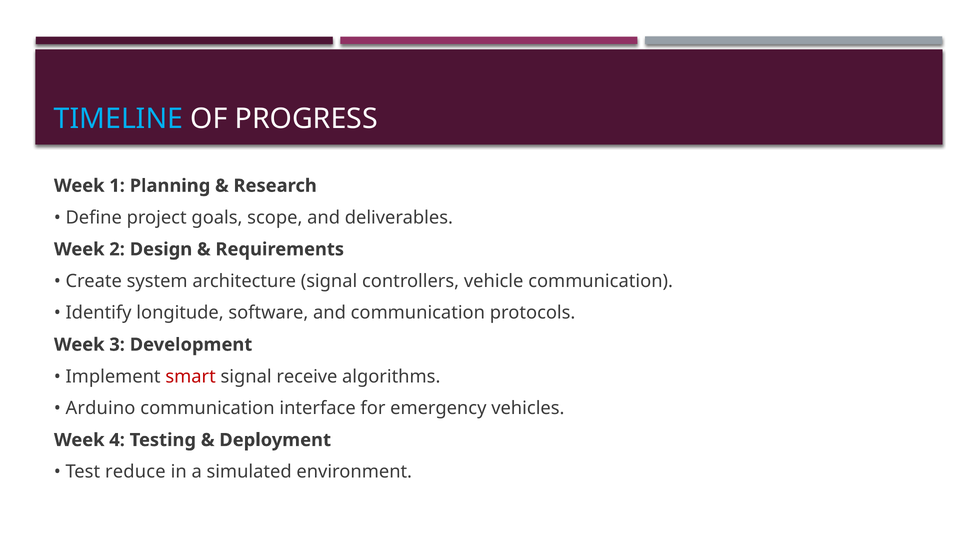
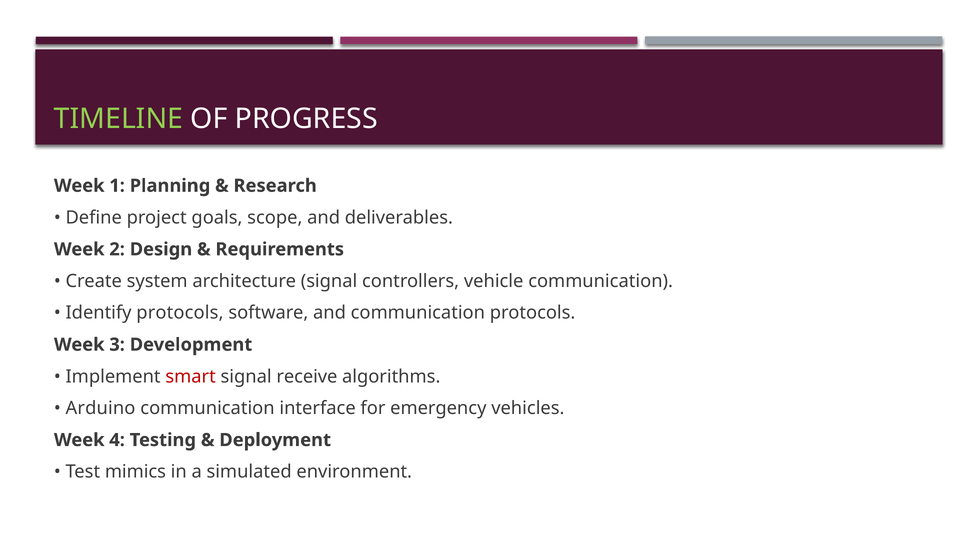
TIMELINE colour: light blue -> light green
Identify longitude: longitude -> protocols
reduce: reduce -> mimics
